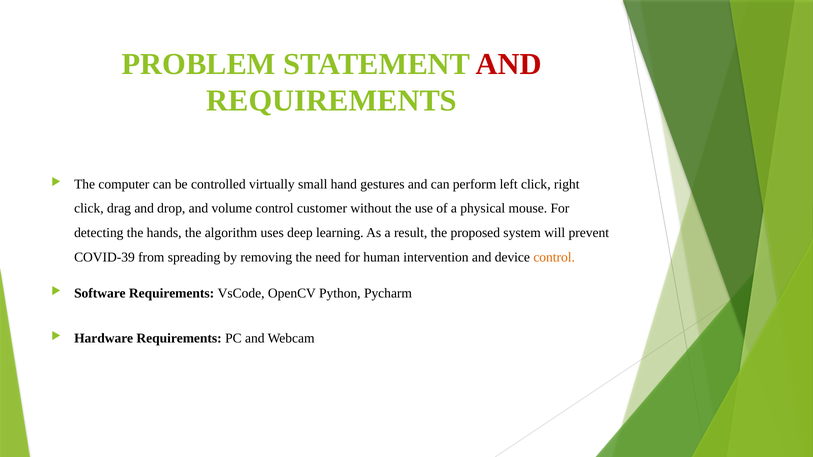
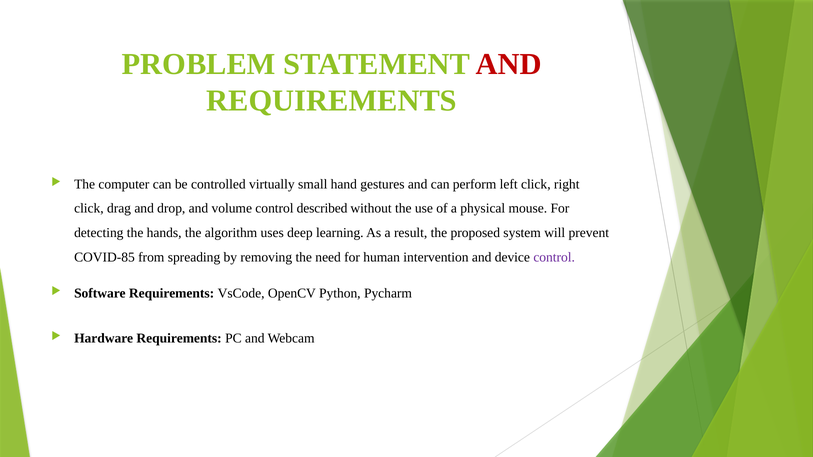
customer: customer -> described
COVID-39: COVID-39 -> COVID-85
control at (554, 257) colour: orange -> purple
